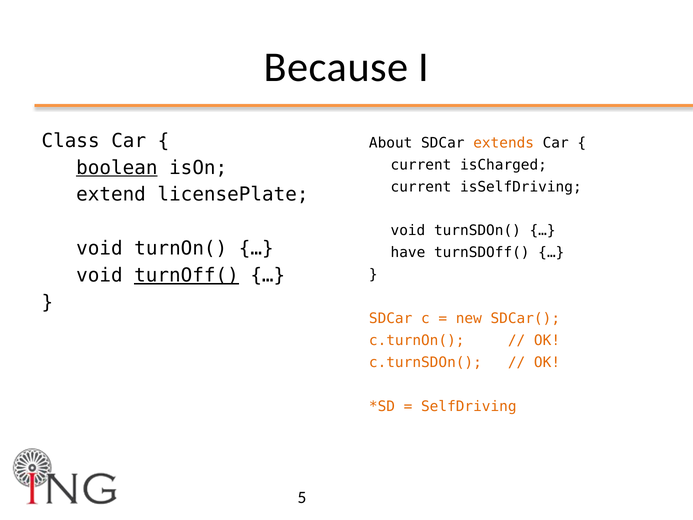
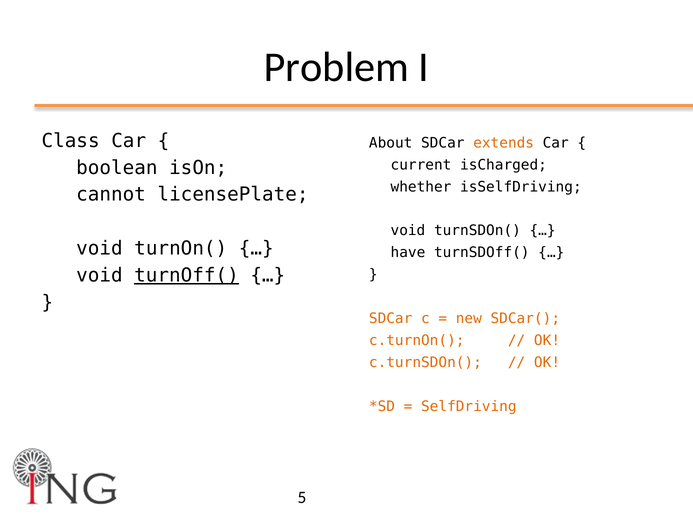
Because: Because -> Problem
boolean underline: present -> none
current at (421, 187): current -> whether
extend: extend -> cannot
